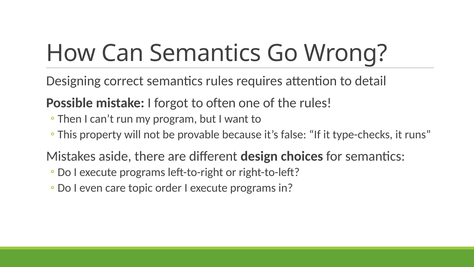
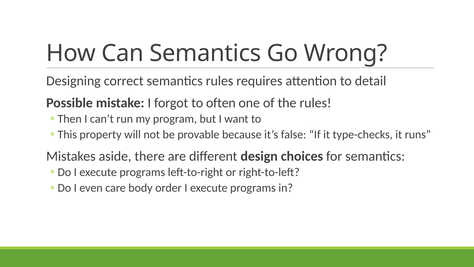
topic: topic -> body
